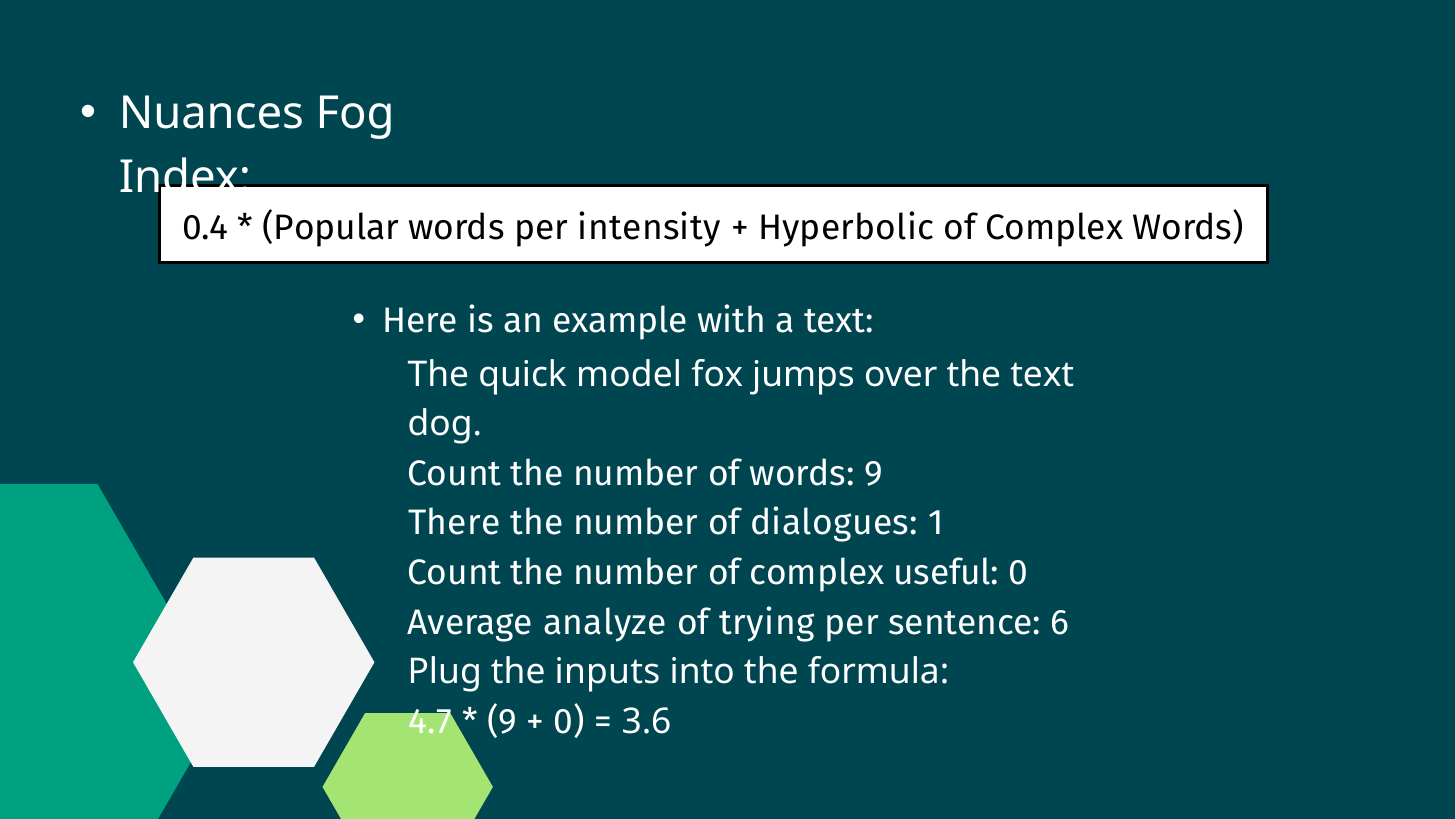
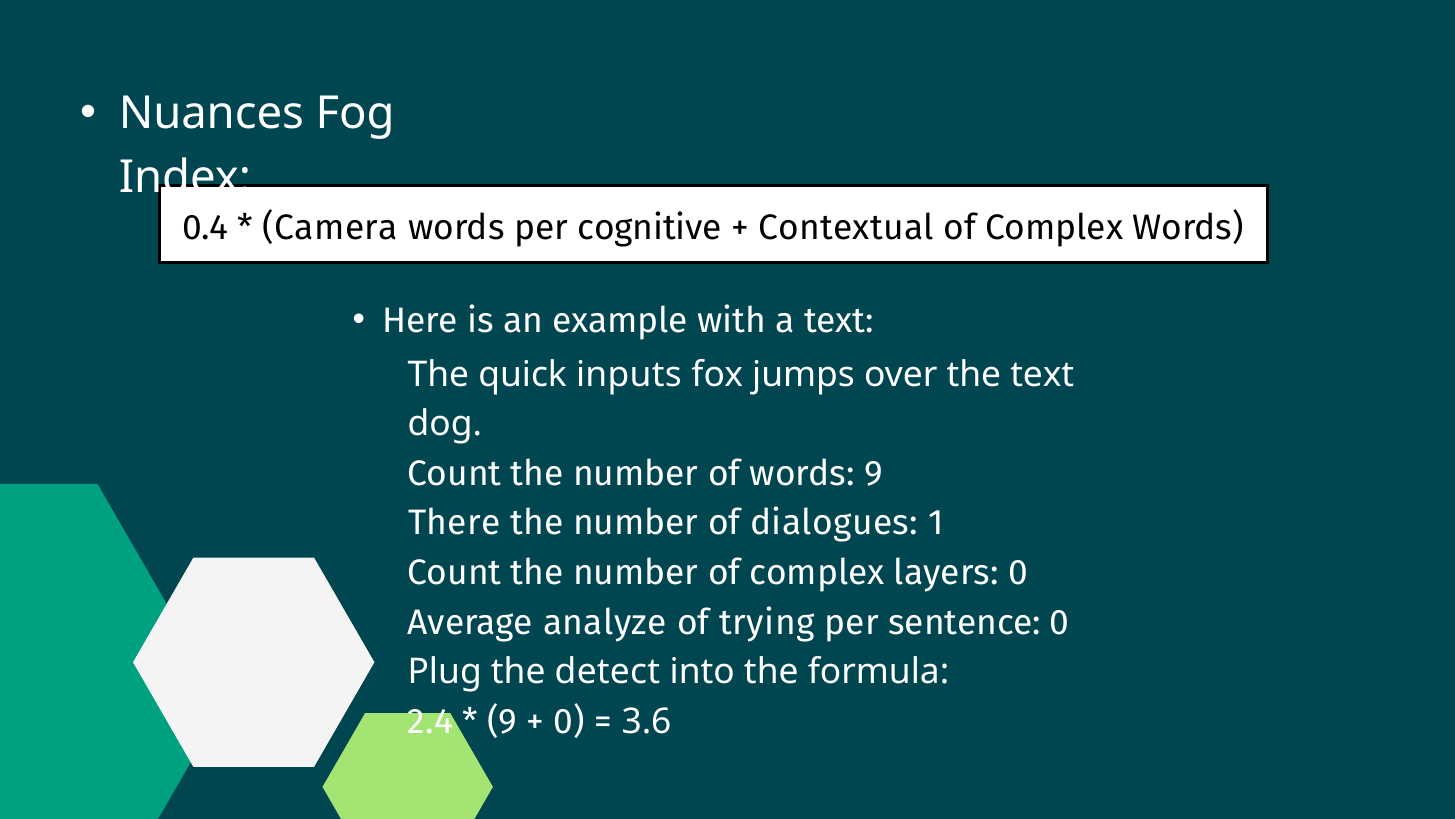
Popular: Popular -> Camera
intensity: intensity -> cognitive
Hyperbolic: Hyperbolic -> Contextual
model: model -> inputs
useful: useful -> layers
sentence 6: 6 -> 0
inputs: inputs -> detect
4.7: 4.7 -> 2.4
